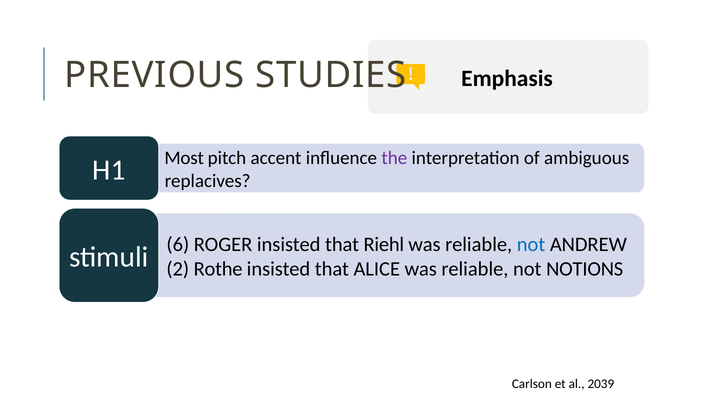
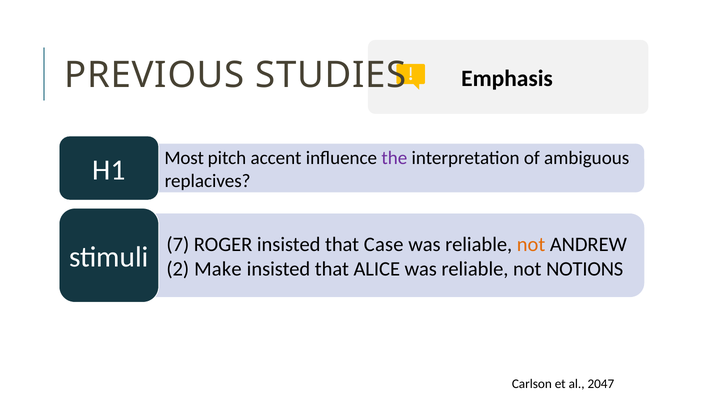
6: 6 -> 7
Riehl: Riehl -> Case
not at (531, 245) colour: blue -> orange
Rothe: Rothe -> Make
2039: 2039 -> 2047
